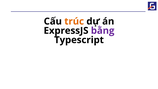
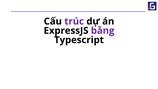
trúc colour: orange -> purple
